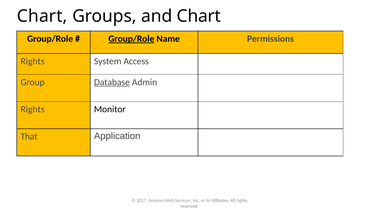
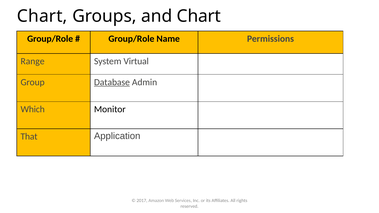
Group/Role at (131, 39) underline: present -> none
Rights at (33, 61): Rights -> Range
Access: Access -> Virtual
Rights at (33, 109): Rights -> Which
